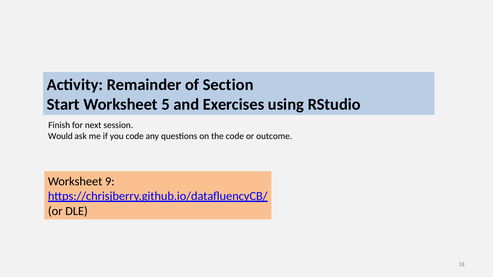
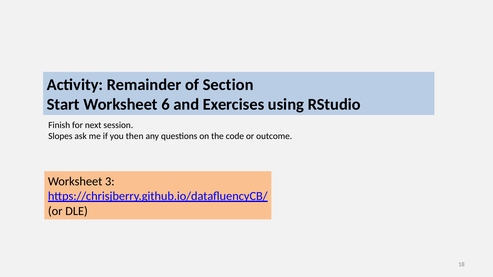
5: 5 -> 6
Would: Would -> Slopes
you code: code -> then
9: 9 -> 3
